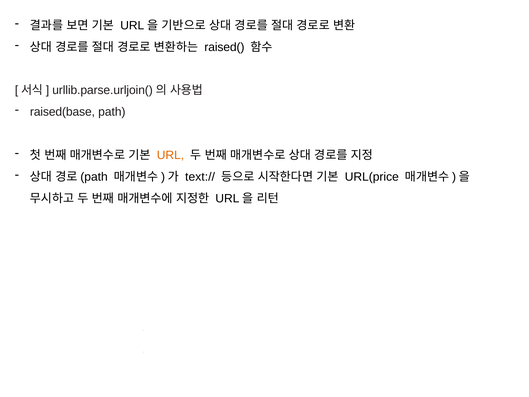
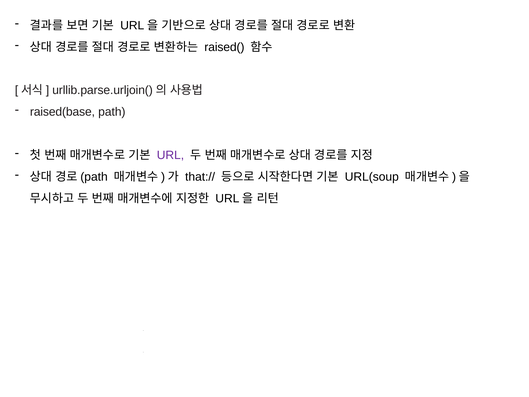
URL colour: orange -> purple
text://: text:// -> that://
URL(price: URL(price -> URL(soup
